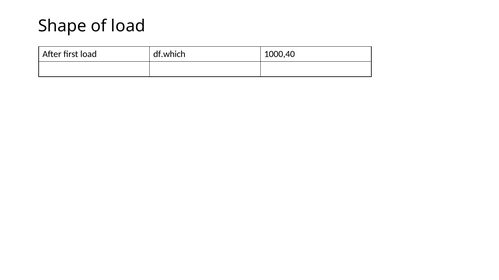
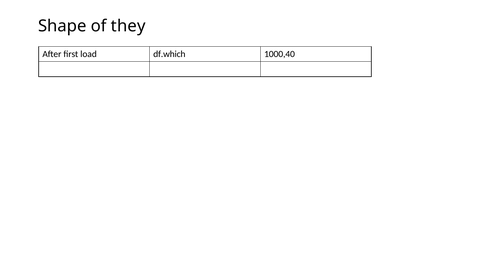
of load: load -> they
